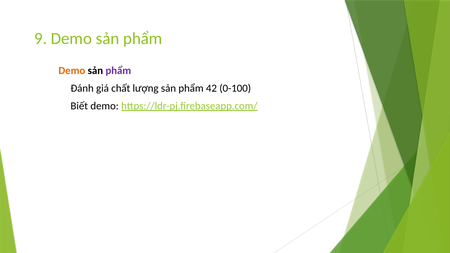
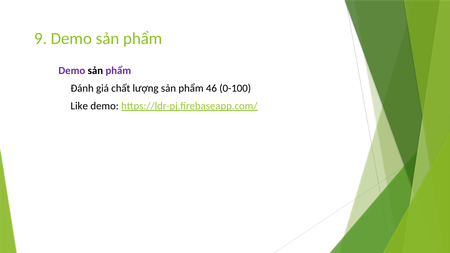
Demo at (72, 71) colour: orange -> purple
42: 42 -> 46
Biết: Biết -> Like
